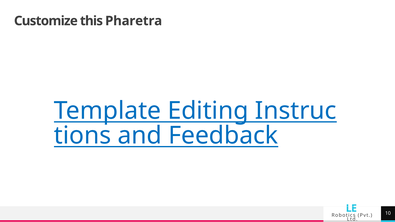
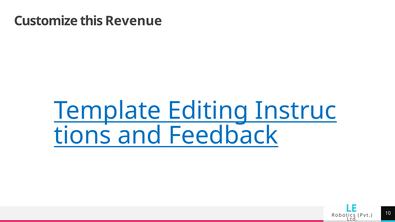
Pharetra: Pharetra -> Revenue
